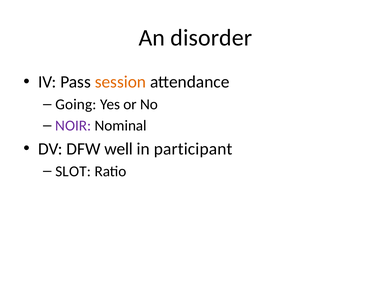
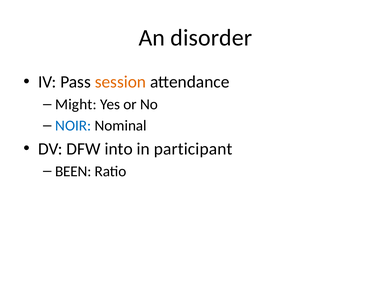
Going: Going -> Might
NOIR colour: purple -> blue
well: well -> into
SLOT: SLOT -> BEEN
